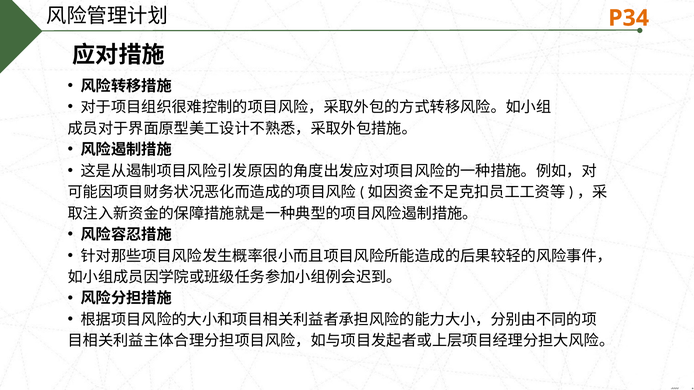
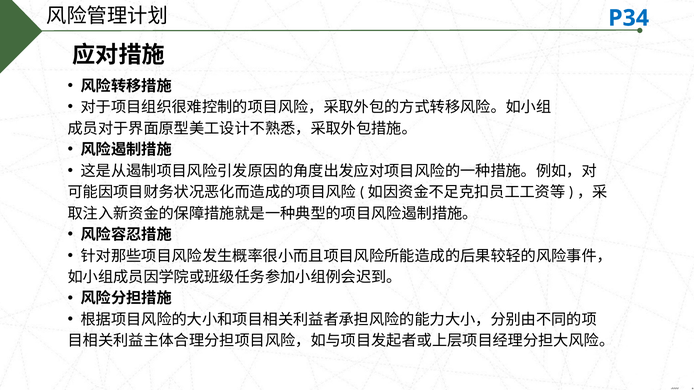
P34 colour: orange -> blue
